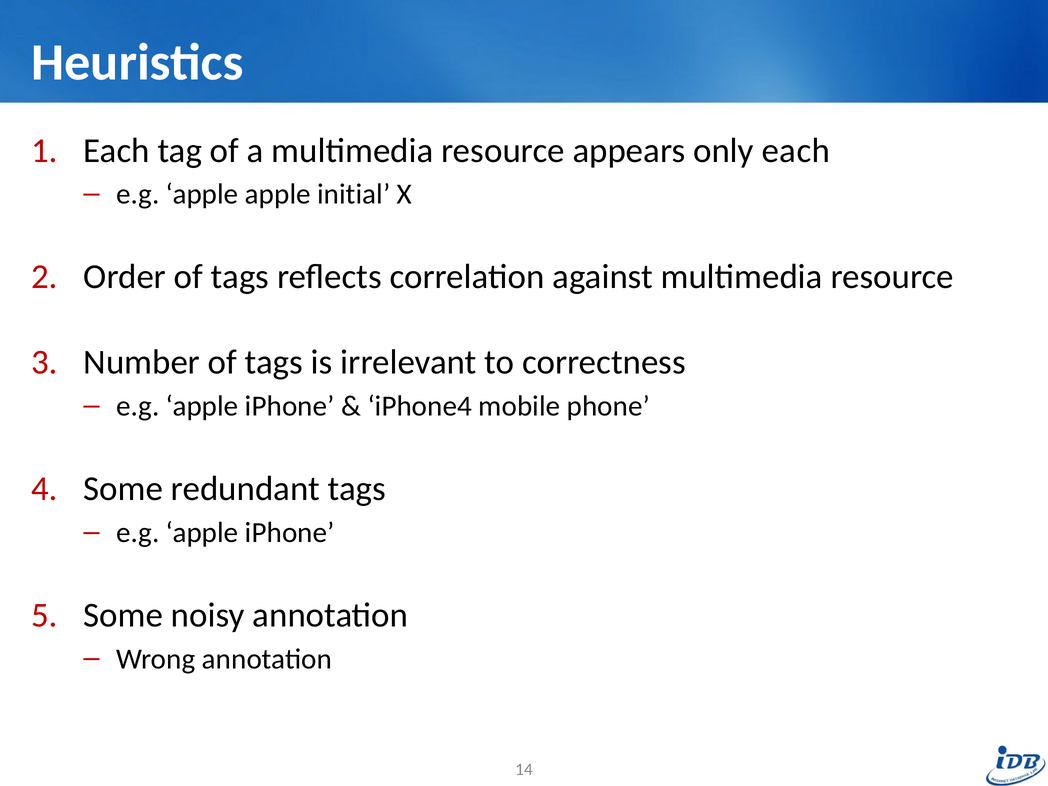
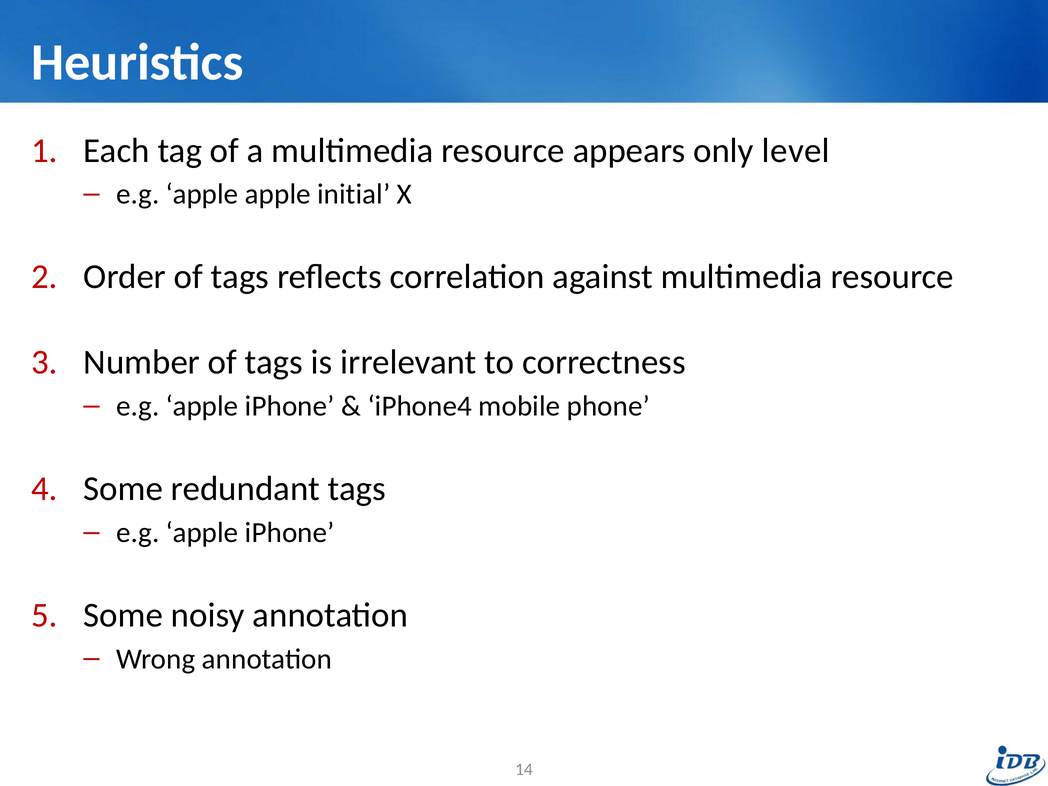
only each: each -> level
